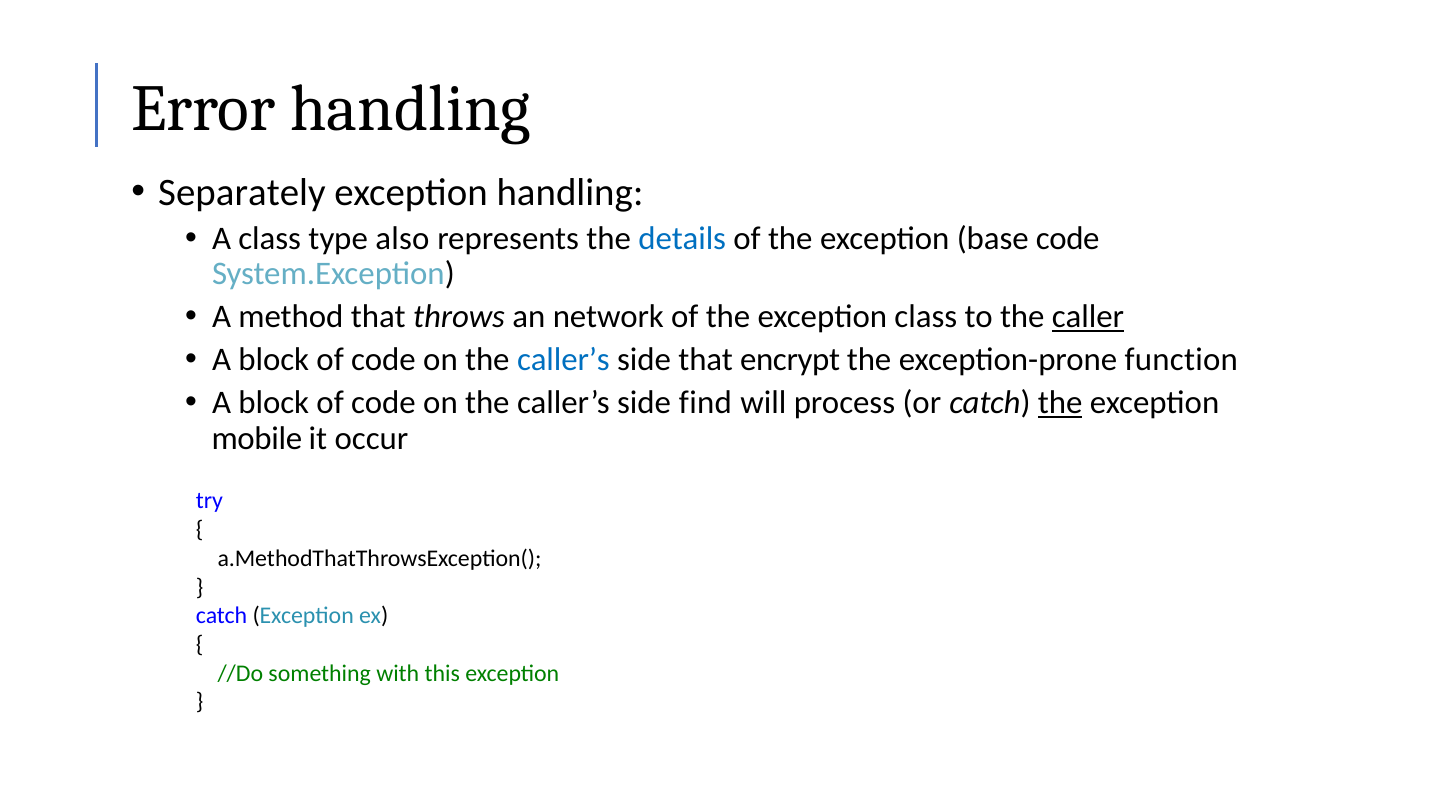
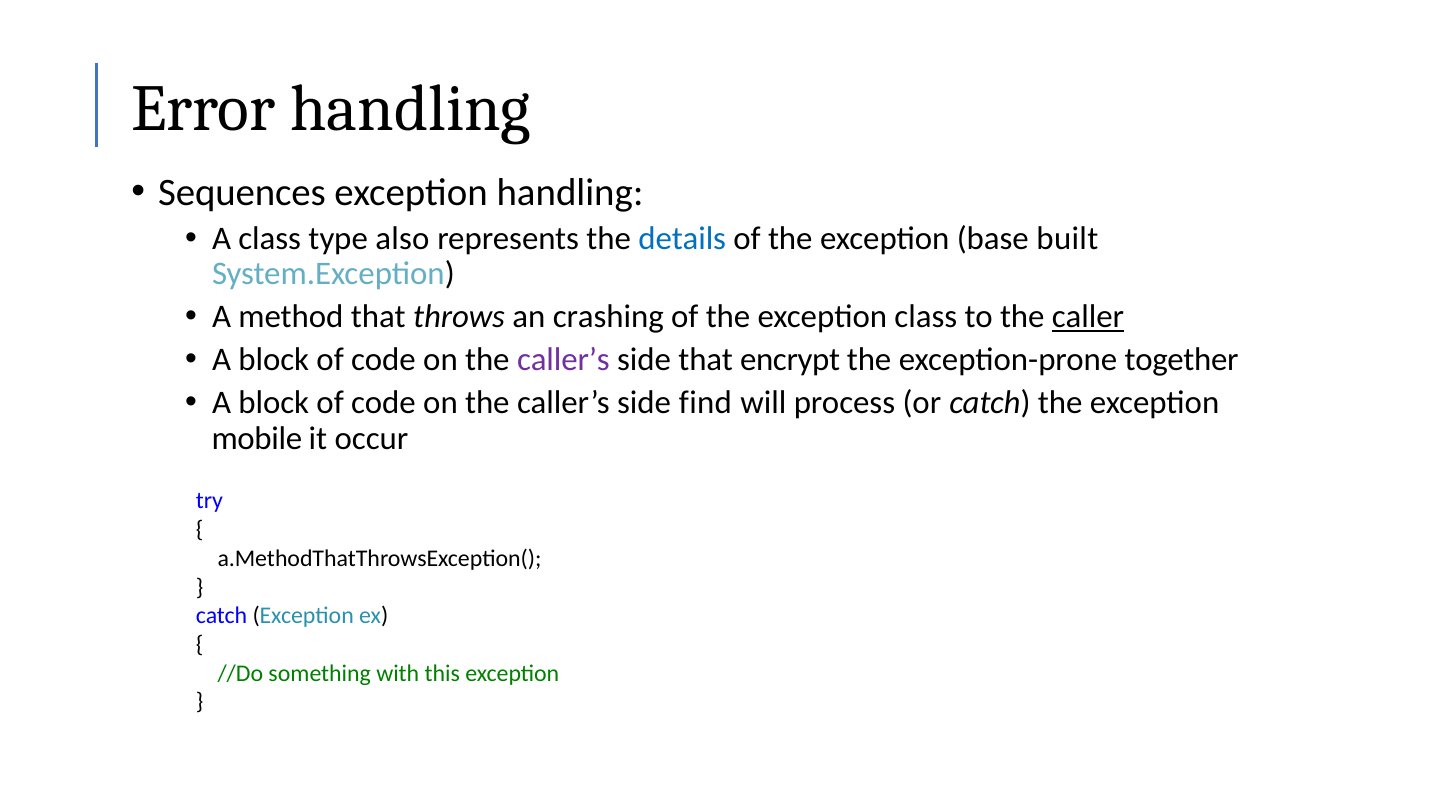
Separately: Separately -> Sequences
base code: code -> built
network: network -> crashing
caller’s at (563, 360) colour: blue -> purple
function: function -> together
the at (1060, 403) underline: present -> none
